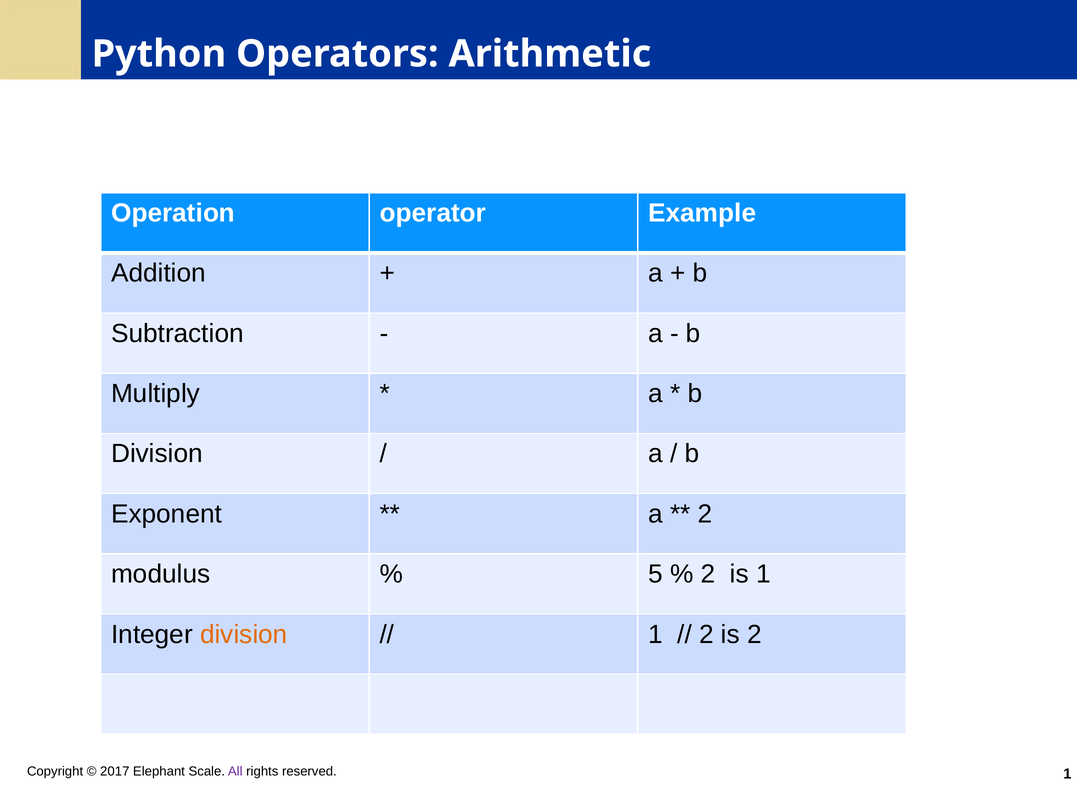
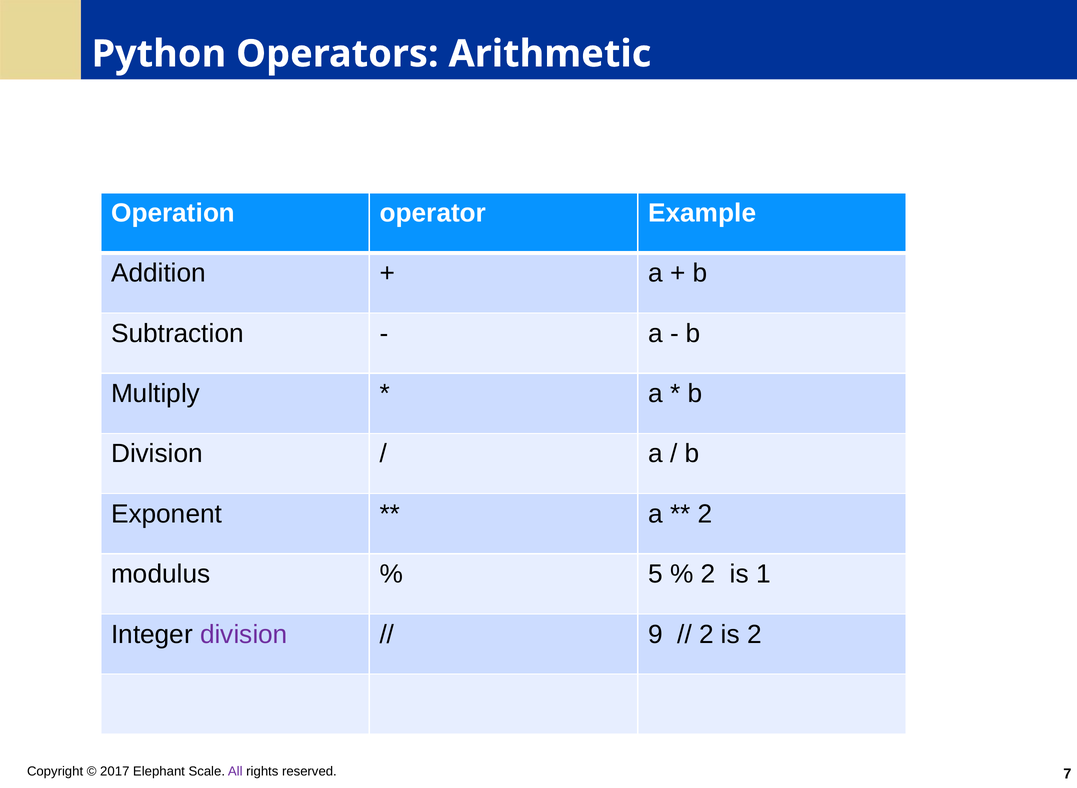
division at (244, 634) colour: orange -> purple
1 at (656, 634): 1 -> 9
reserved 1: 1 -> 7
